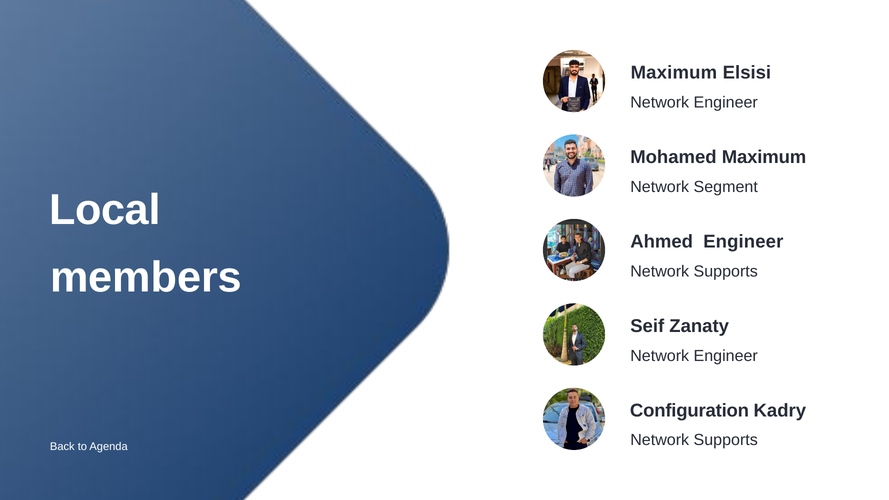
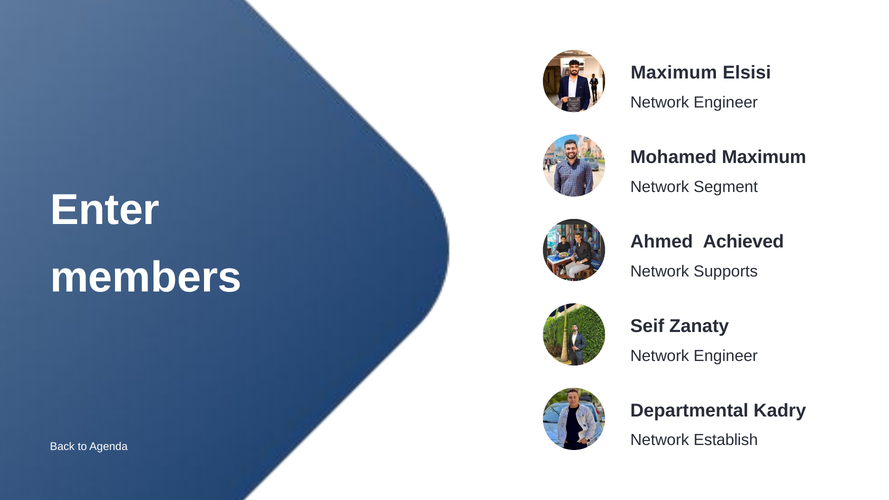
Local: Local -> Enter
Ahmed Engineer: Engineer -> Achieved
Configuration: Configuration -> Departmental
Supports at (726, 440): Supports -> Establish
